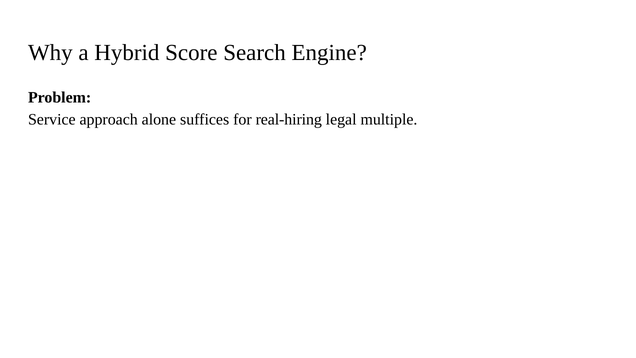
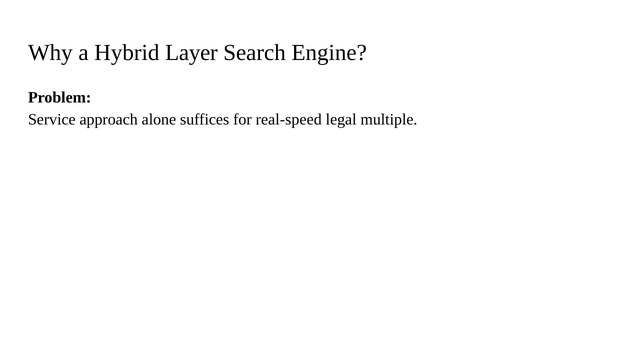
Score: Score -> Layer
real-hiring: real-hiring -> real-speed
